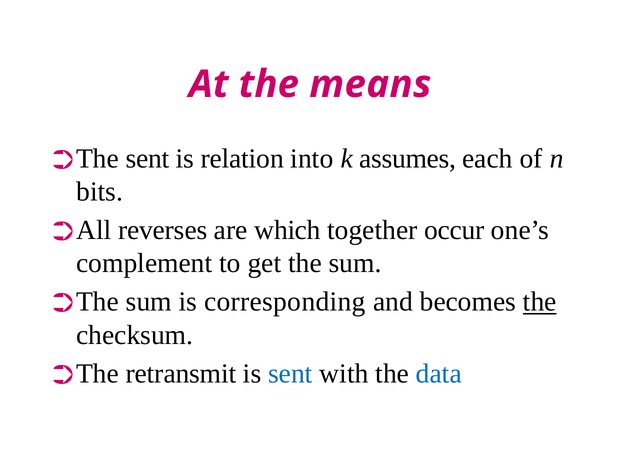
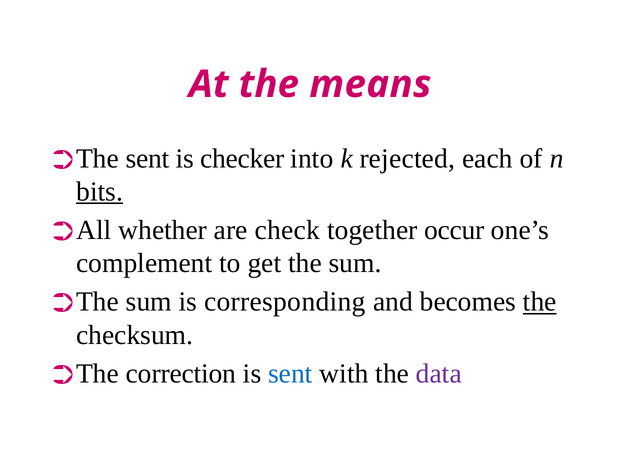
relation: relation -> checker
assumes: assumes -> rejected
bits underline: none -> present
reverses: reverses -> whether
which: which -> check
retransmit: retransmit -> correction
data colour: blue -> purple
